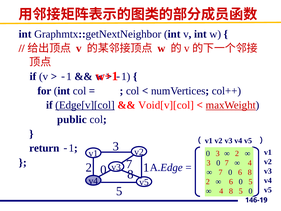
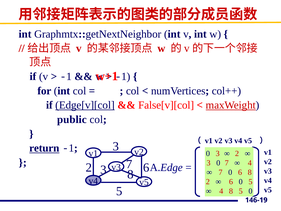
Void[v][col: Void[v][col -> False[v][col
return underline: none -> present
7 1: 1 -> 6
2 0: 0 -> 3
